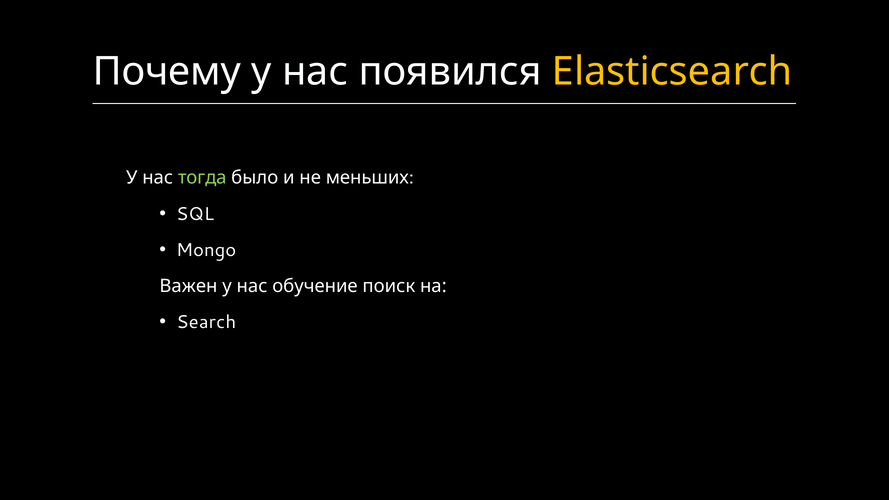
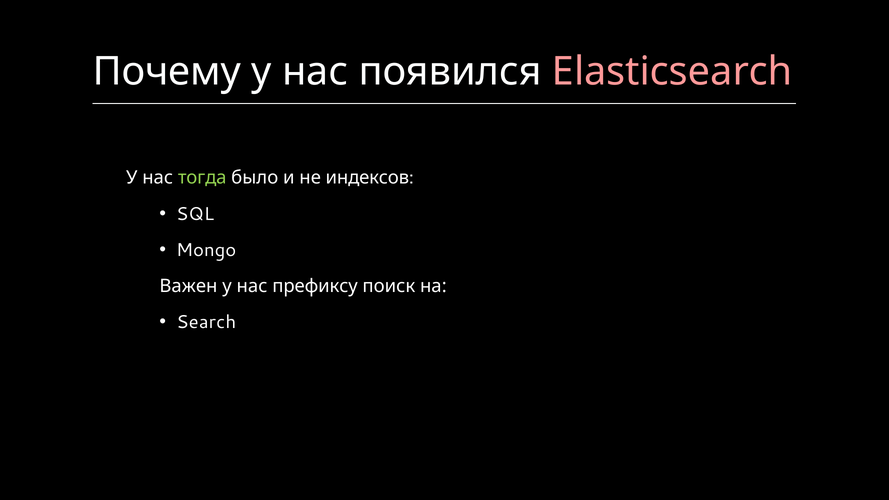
Elasticsearch colour: yellow -> pink
меньших: меньших -> индексов
обучение: обучение -> префиксу
